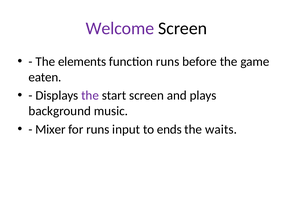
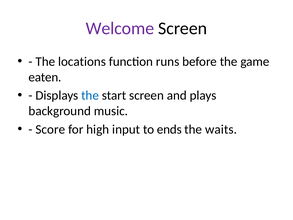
elements: elements -> locations
the at (90, 95) colour: purple -> blue
Mixer: Mixer -> Score
for runs: runs -> high
